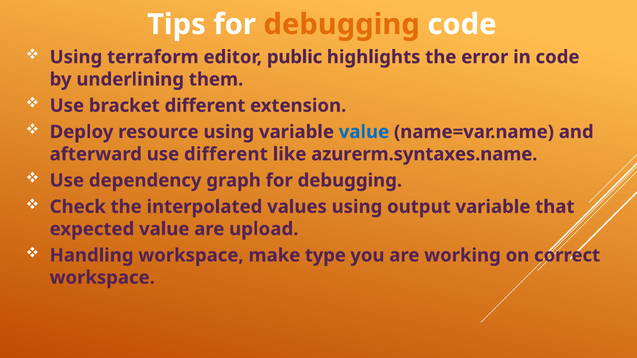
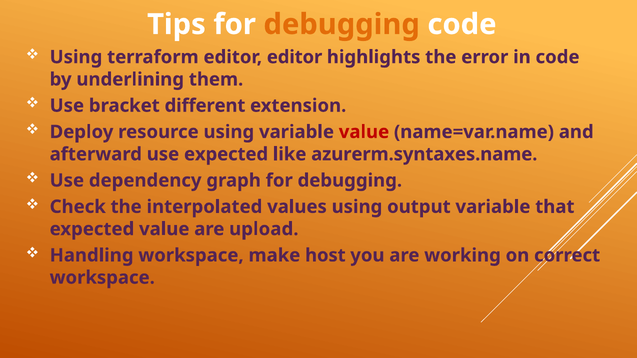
editor public: public -> editor
value at (364, 132) colour: blue -> red
use different: different -> expected
type: type -> host
